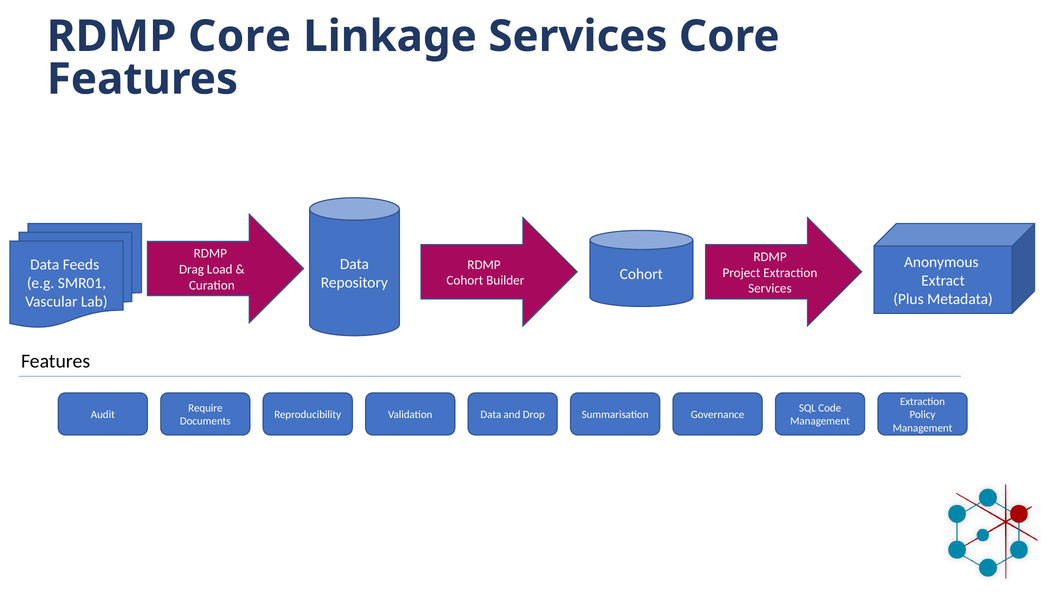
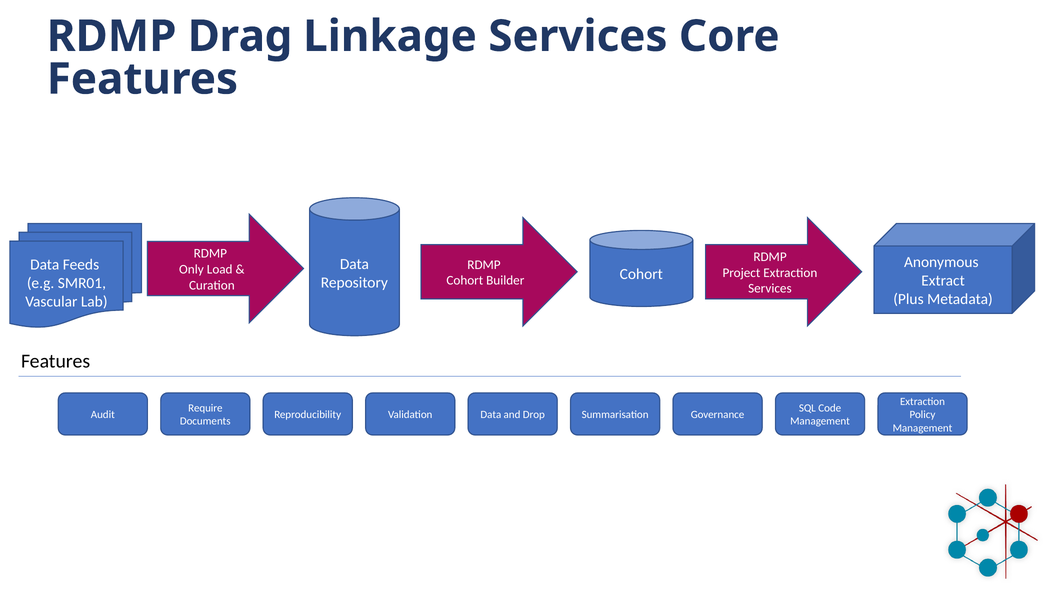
RDMP Core: Core -> Drag
Drag: Drag -> Only
